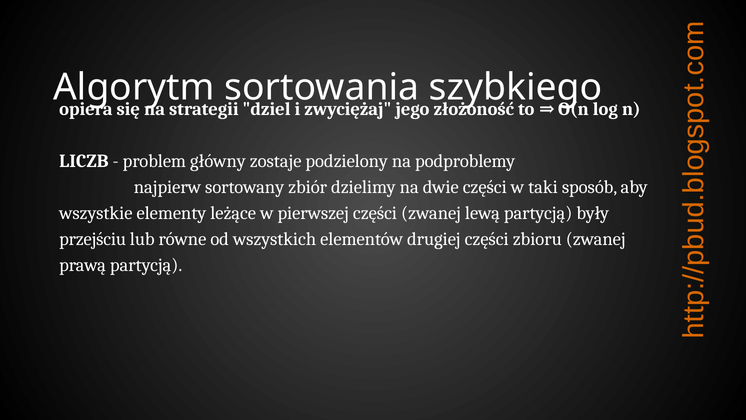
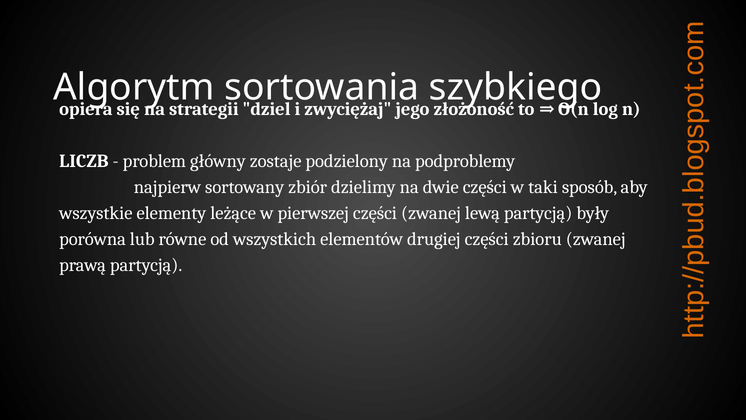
przejściu: przejściu -> porówna
